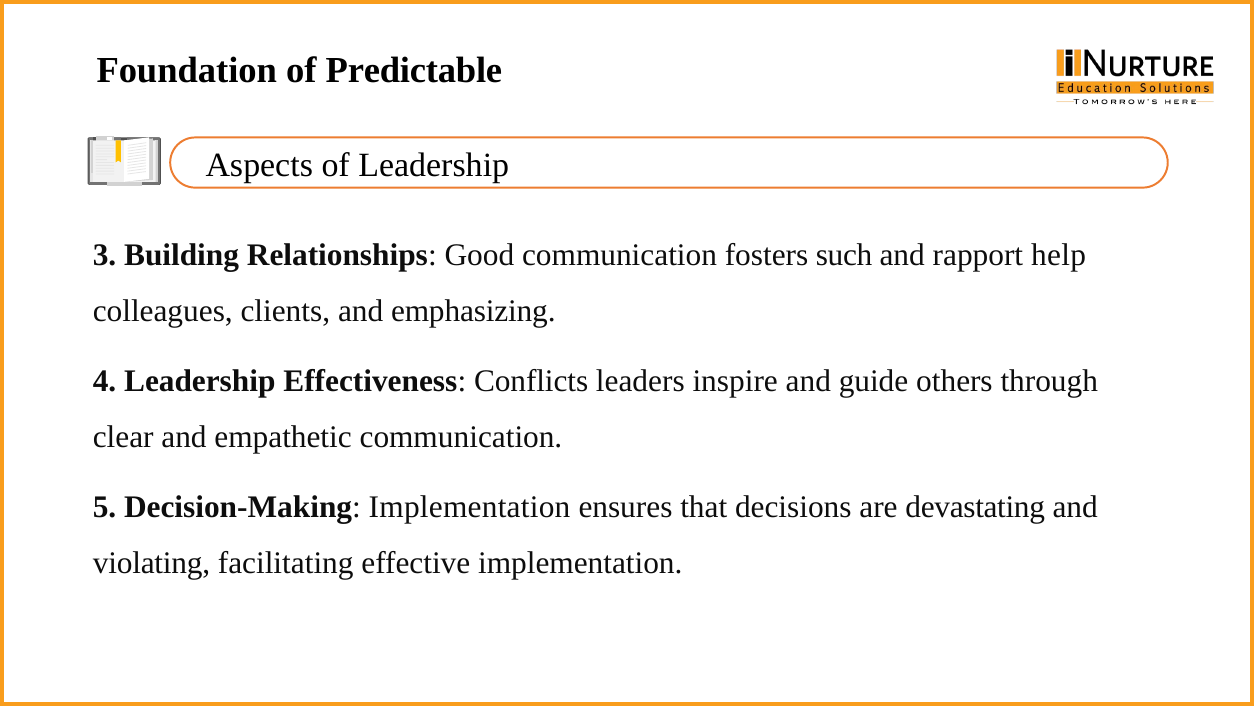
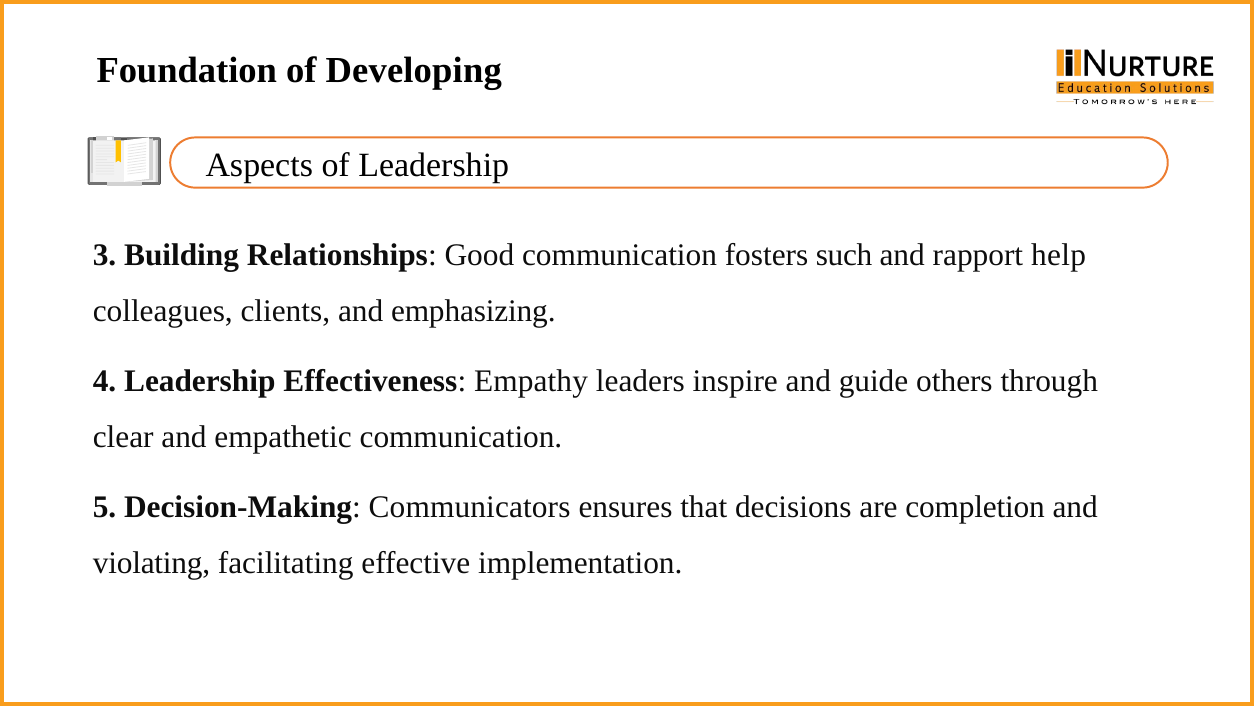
Predictable: Predictable -> Developing
Conflicts: Conflicts -> Empathy
Decision-Making Implementation: Implementation -> Communicators
devastating: devastating -> completion
